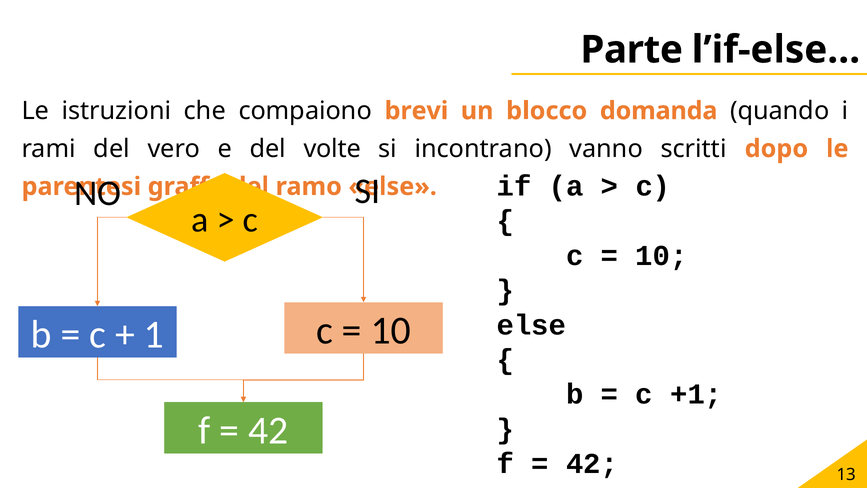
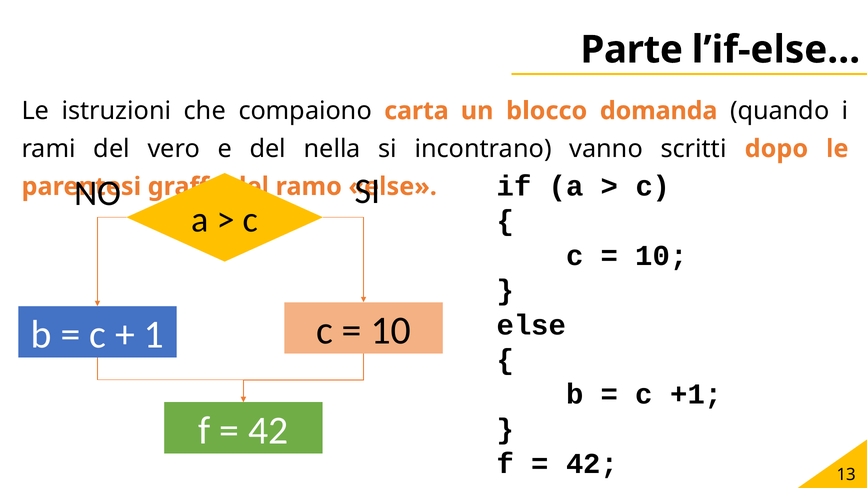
brevi: brevi -> carta
volte: volte -> nella
